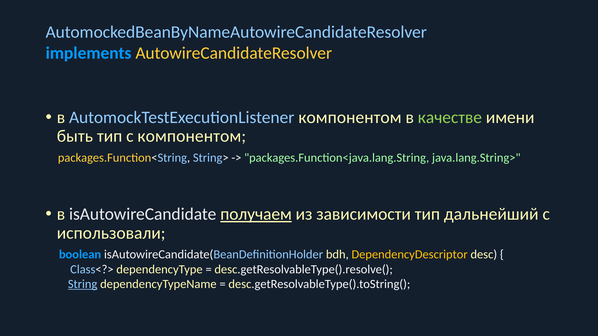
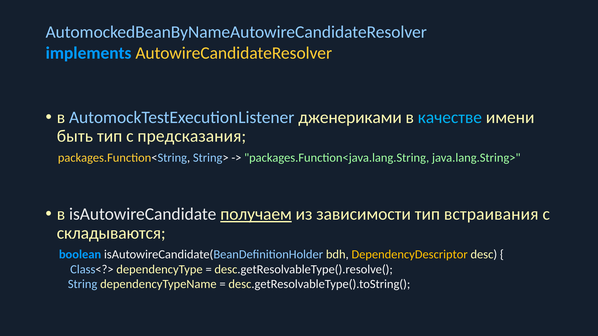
AutomockTestExecutionListener компонентом: компонентом -> дженериками
качестве colour: light green -> light blue
с компонентом: компонентом -> предсказания
дальнейший: дальнейший -> встраивания
использовали: использовали -> складываются
String underline: present -> none
